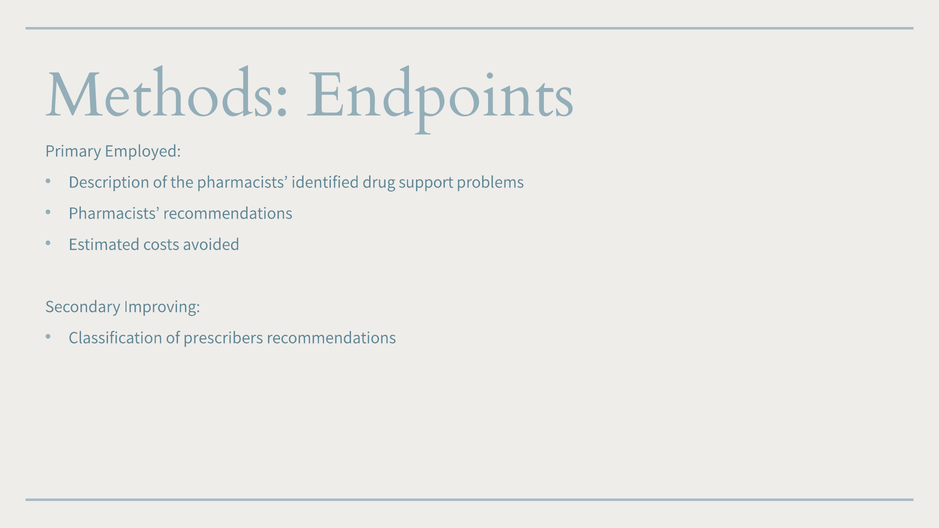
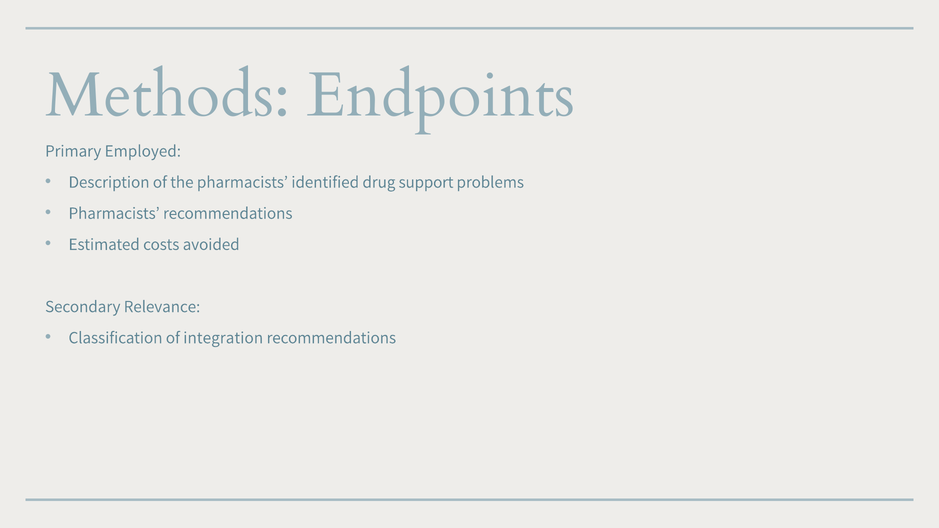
Improving: Improving -> Relevance
prescribers: prescribers -> integration
